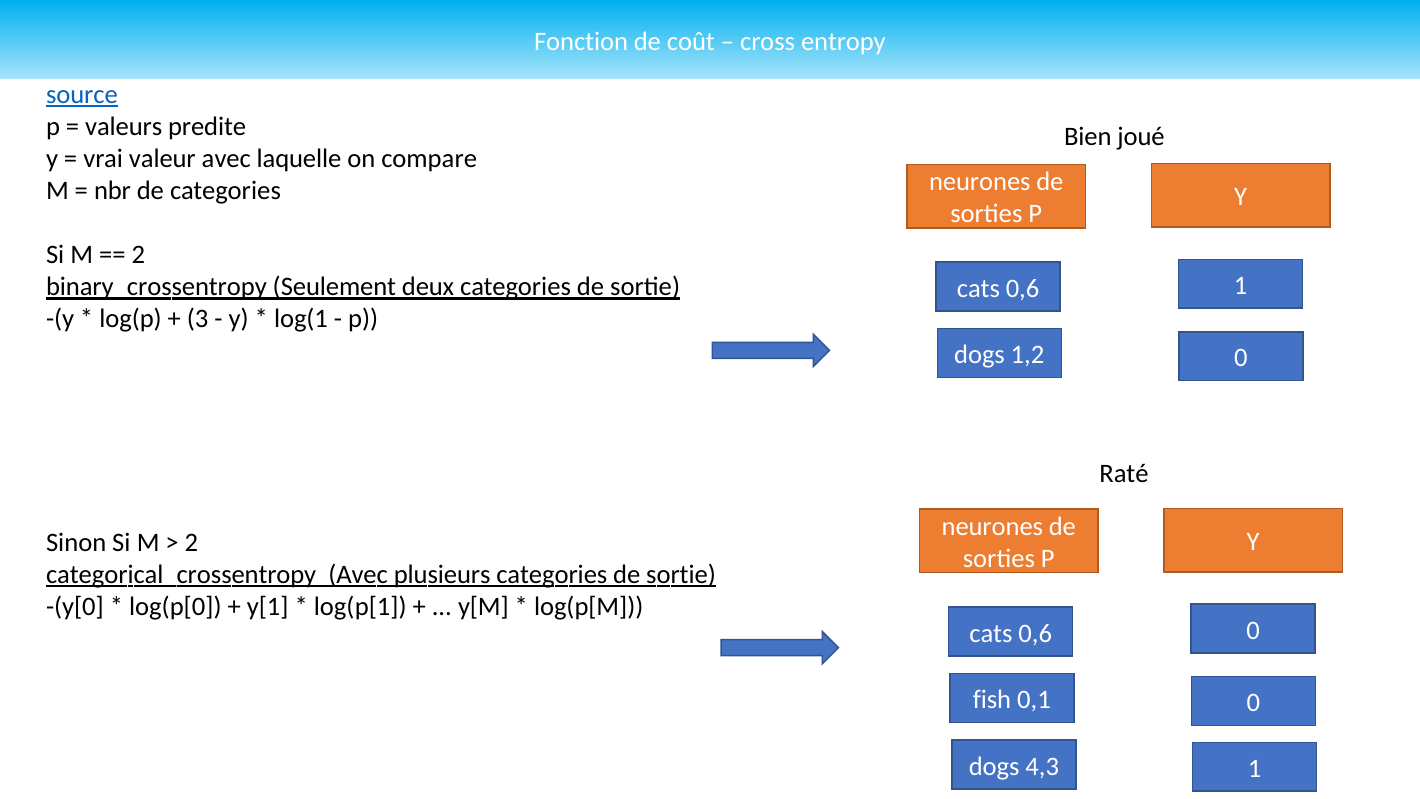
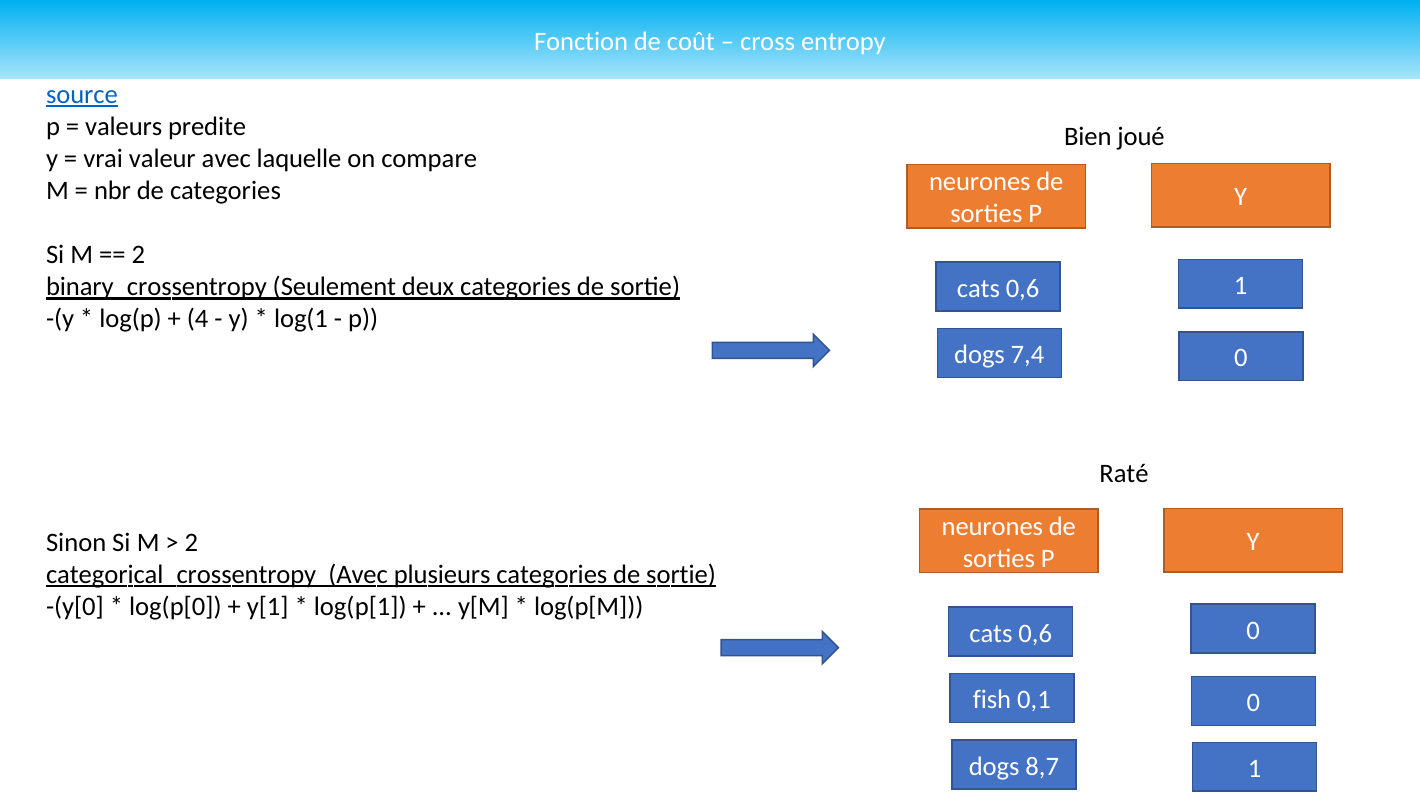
3: 3 -> 4
1,2: 1,2 -> 7,4
4,3: 4,3 -> 8,7
